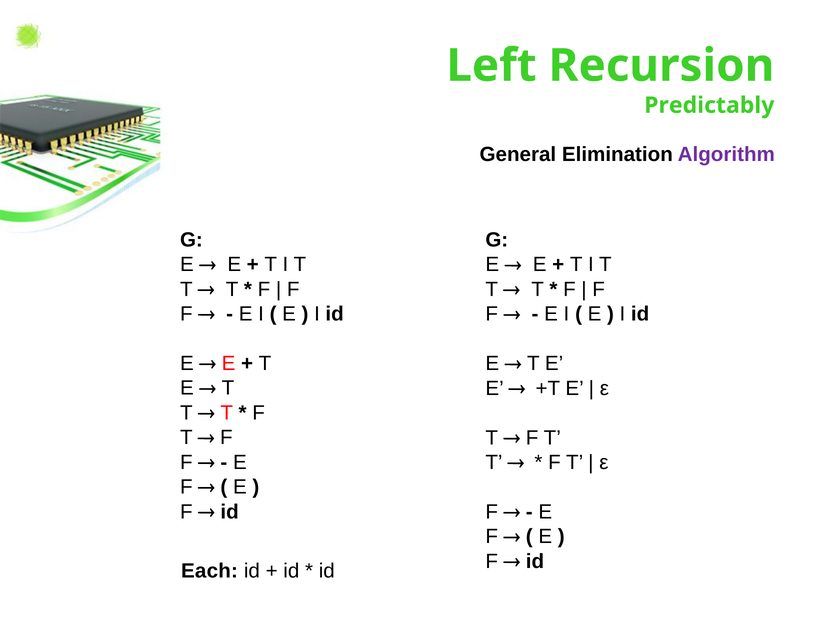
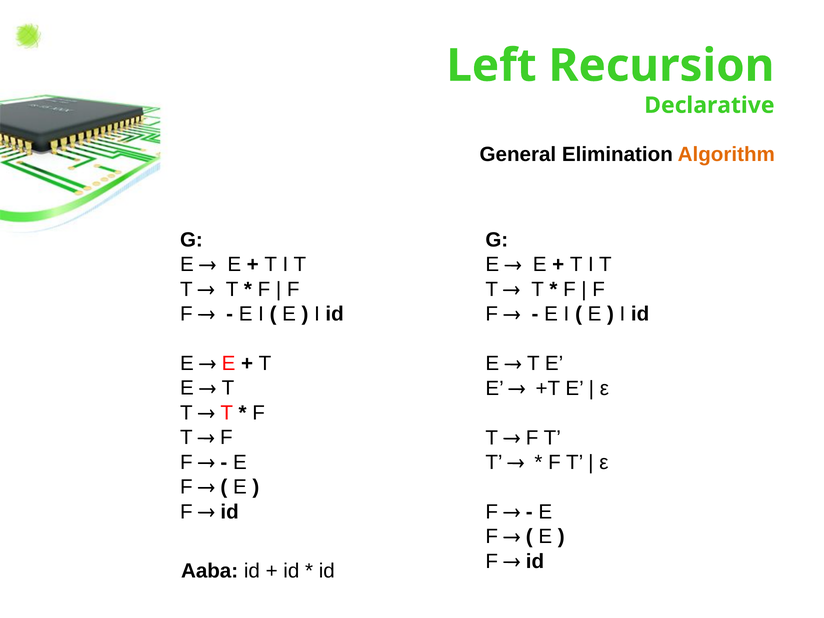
Predictably: Predictably -> Declarative
Algorithm colour: purple -> orange
Each: Each -> Aaba
